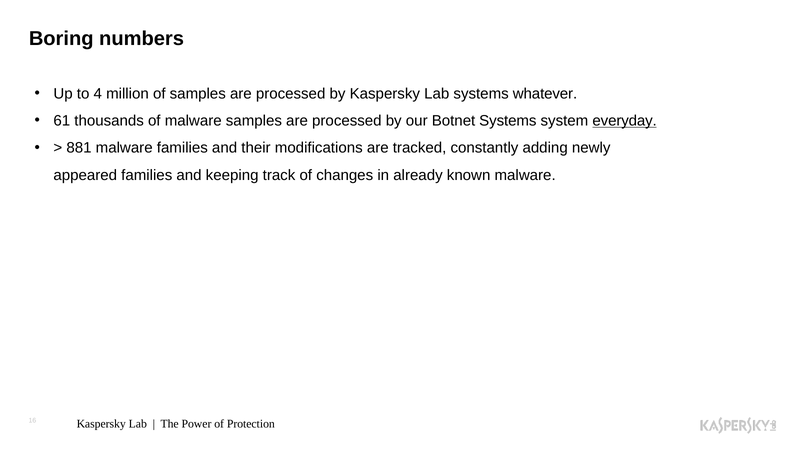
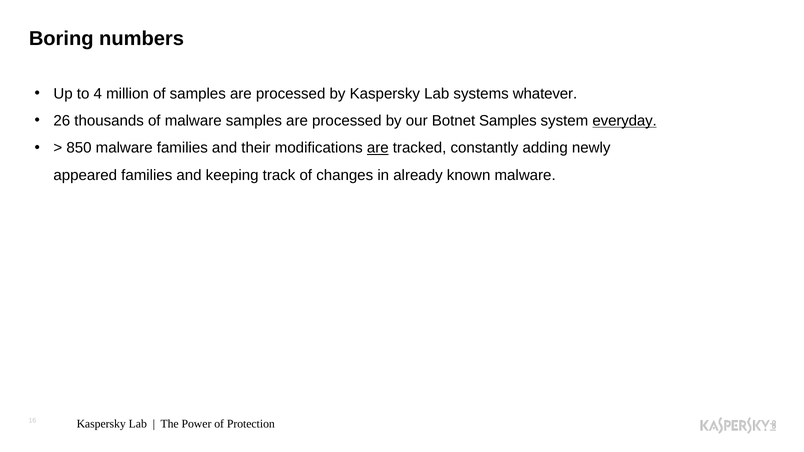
61: 61 -> 26
Botnet Systems: Systems -> Samples
881: 881 -> 850
are at (378, 148) underline: none -> present
